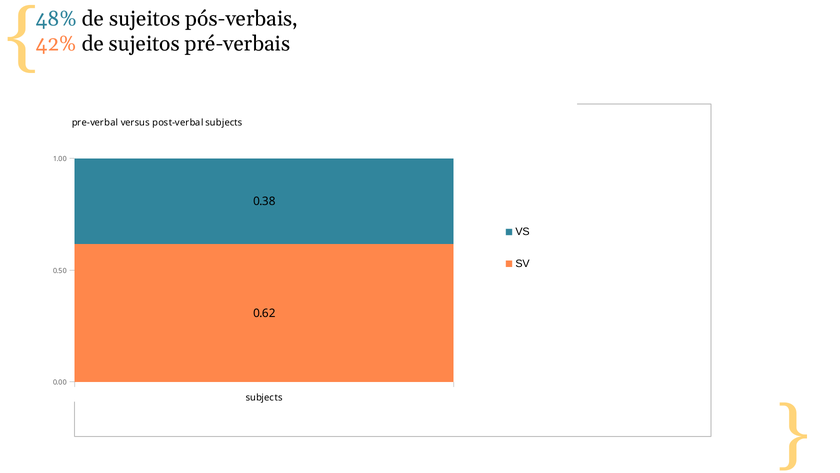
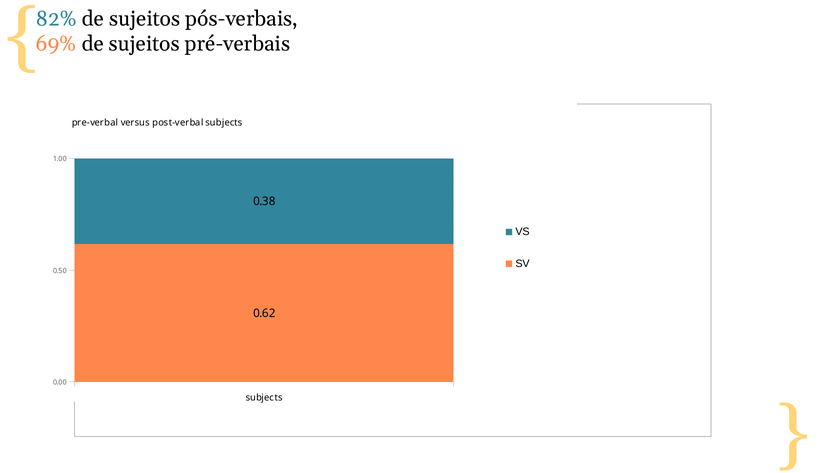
48%: 48% -> 82%
42%: 42% -> 69%
